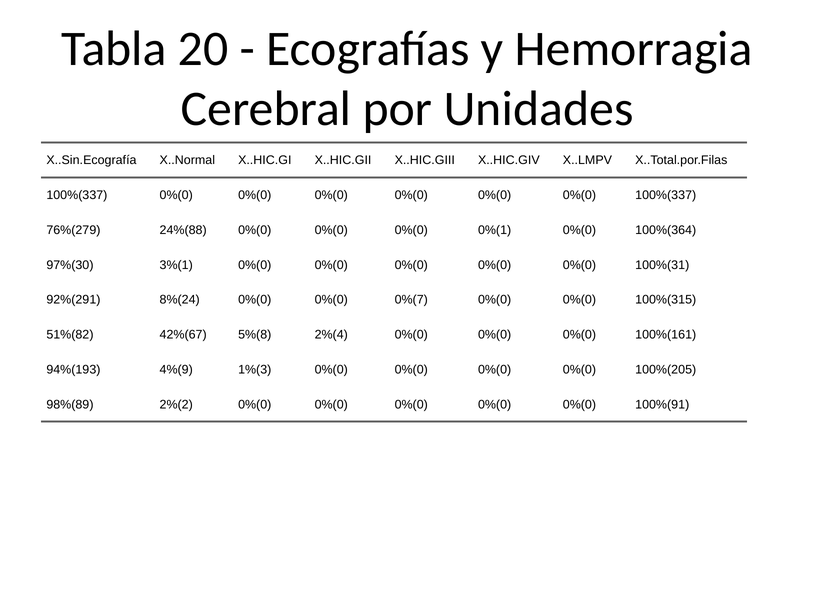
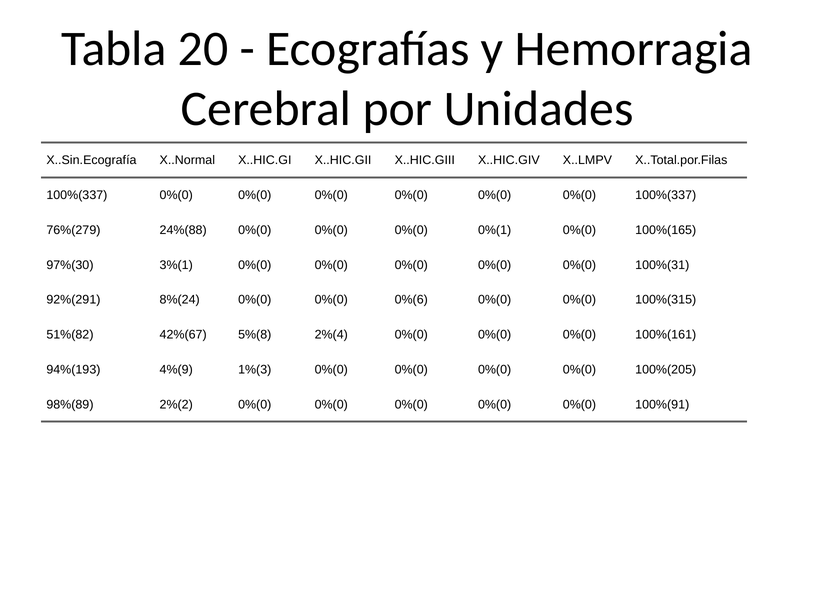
100%(364: 100%(364 -> 100%(165
0%(7: 0%(7 -> 0%(6
